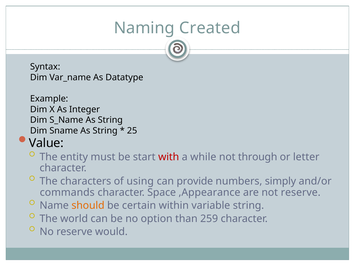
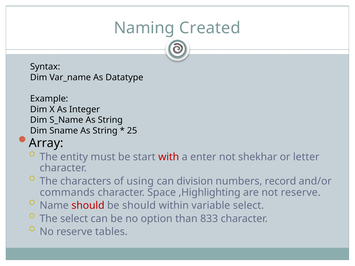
Value: Value -> Array
while: while -> enter
through: through -> shekhar
provide: provide -> division
simply: simply -> record
,Appearance: ,Appearance -> ,Highlighting
should at (88, 206) colour: orange -> red
be certain: certain -> should
variable string: string -> select
The world: world -> select
259: 259 -> 833
would: would -> tables
